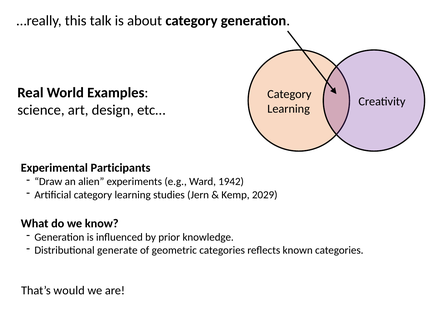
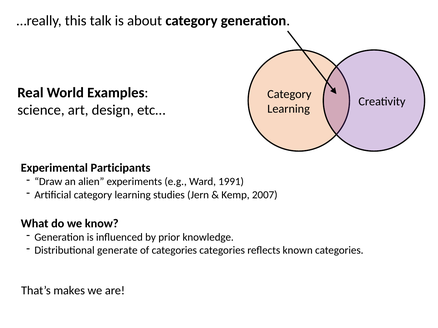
1942: 1942 -> 1991
2029: 2029 -> 2007
of geometric: geometric -> categories
would: would -> makes
